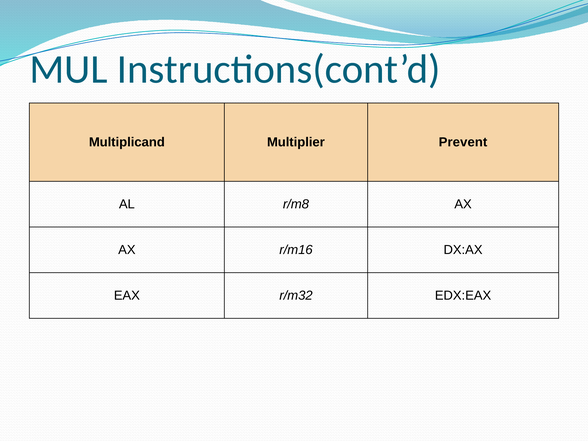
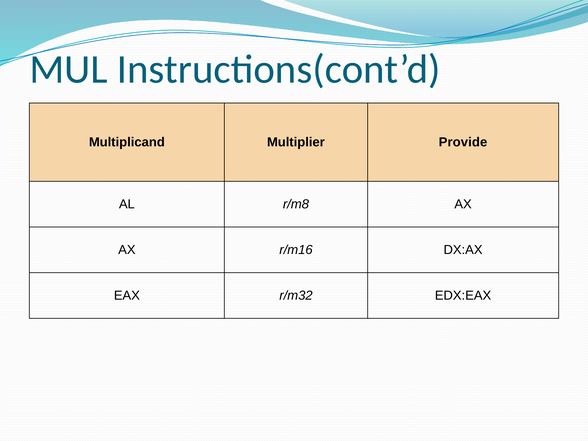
Prevent: Prevent -> Provide
